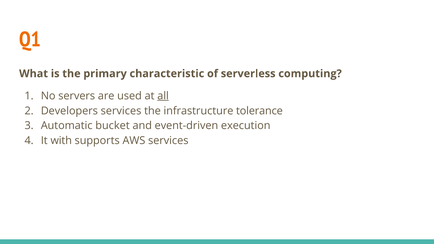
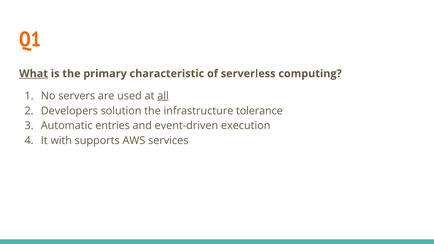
What underline: none -> present
Developers services: services -> solution
bucket: bucket -> entries
